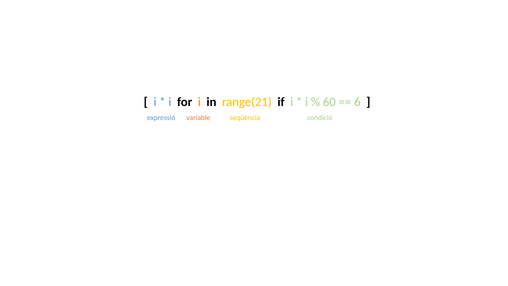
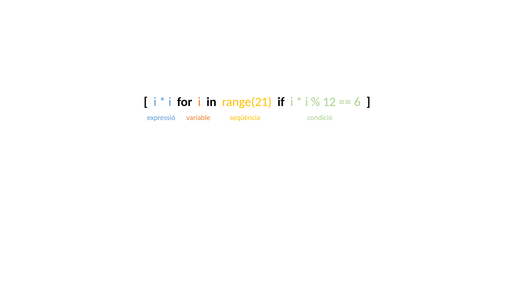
60: 60 -> 12
